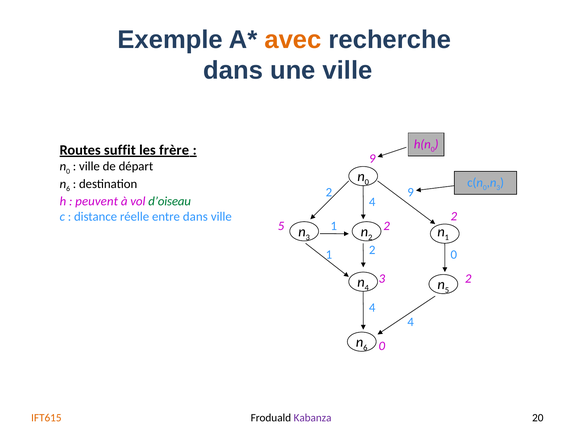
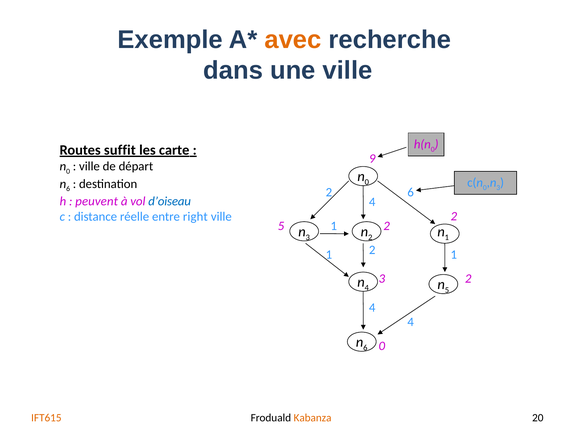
frère: frère -> carte
2 9: 9 -> 6
d’oiseau colour: green -> blue
entre dans: dans -> right
0 at (454, 255): 0 -> 1
Kabanza colour: purple -> orange
